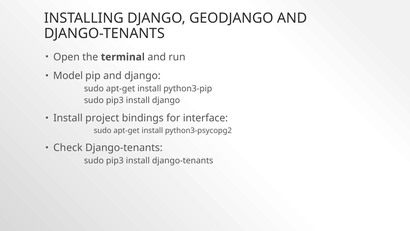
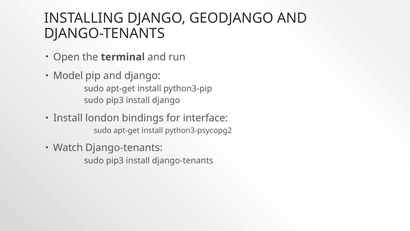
project: project -> london
Check: Check -> Watch
